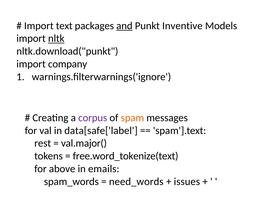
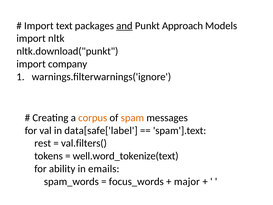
Inventive: Inventive -> Approach
nltk underline: present -> none
corpus colour: purple -> orange
val.major(: val.major( -> val.filters(
free.word_tokenize(text: free.word_tokenize(text -> well.word_tokenize(text
above: above -> ability
need_words: need_words -> focus_words
issues: issues -> major
